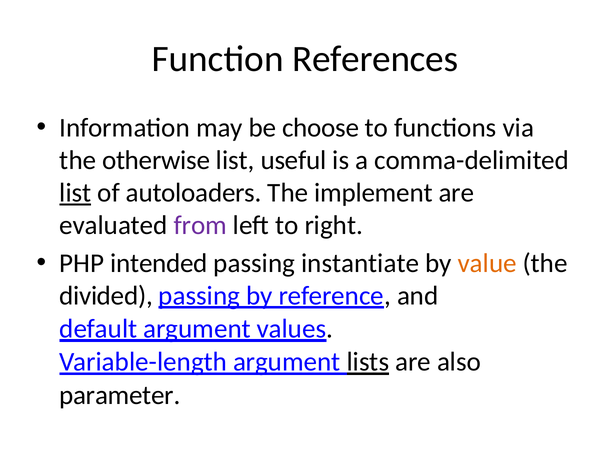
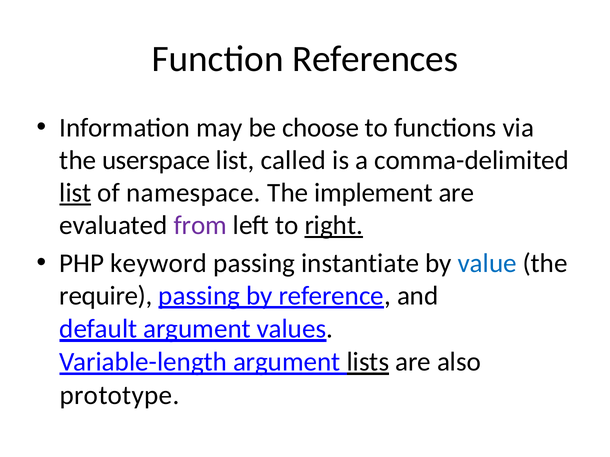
otherwise: otherwise -> userspace
useful: useful -> called
autoloaders: autoloaders -> namespace
right underline: none -> present
intended: intended -> keyword
value colour: orange -> blue
divided: divided -> require
parameter: parameter -> prototype
